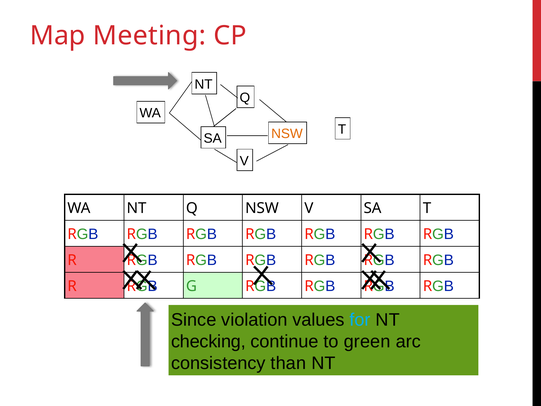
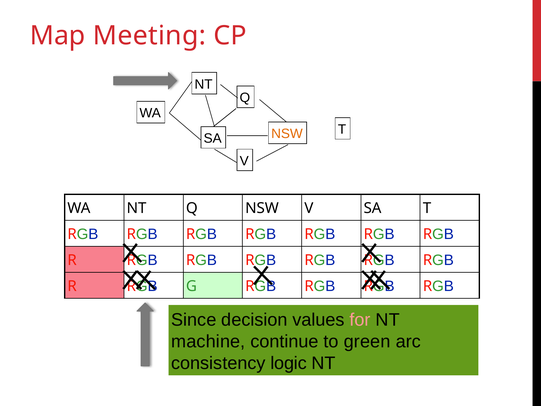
violation: violation -> decision
for colour: light blue -> pink
checking: checking -> machine
than: than -> logic
